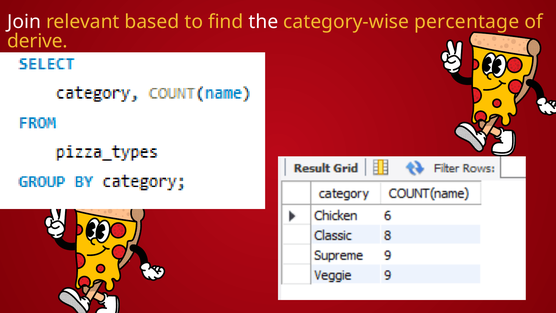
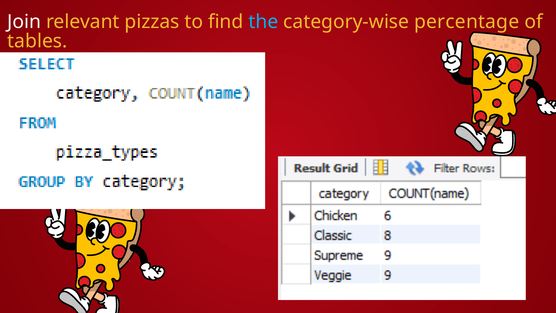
based: based -> pizzas
the colour: white -> light blue
derive: derive -> tables
